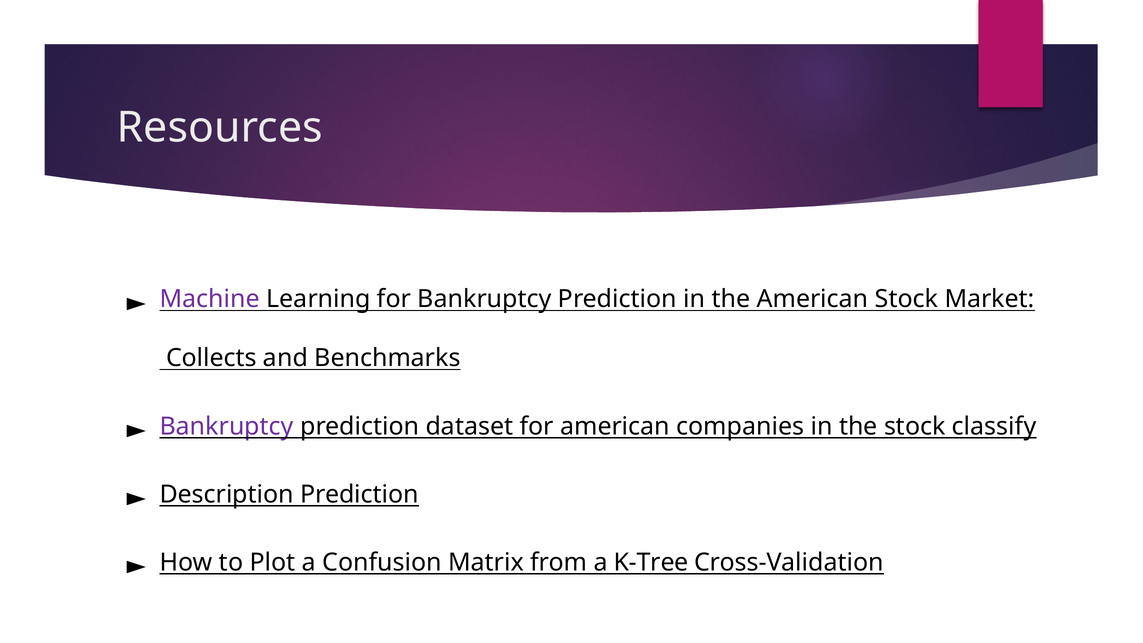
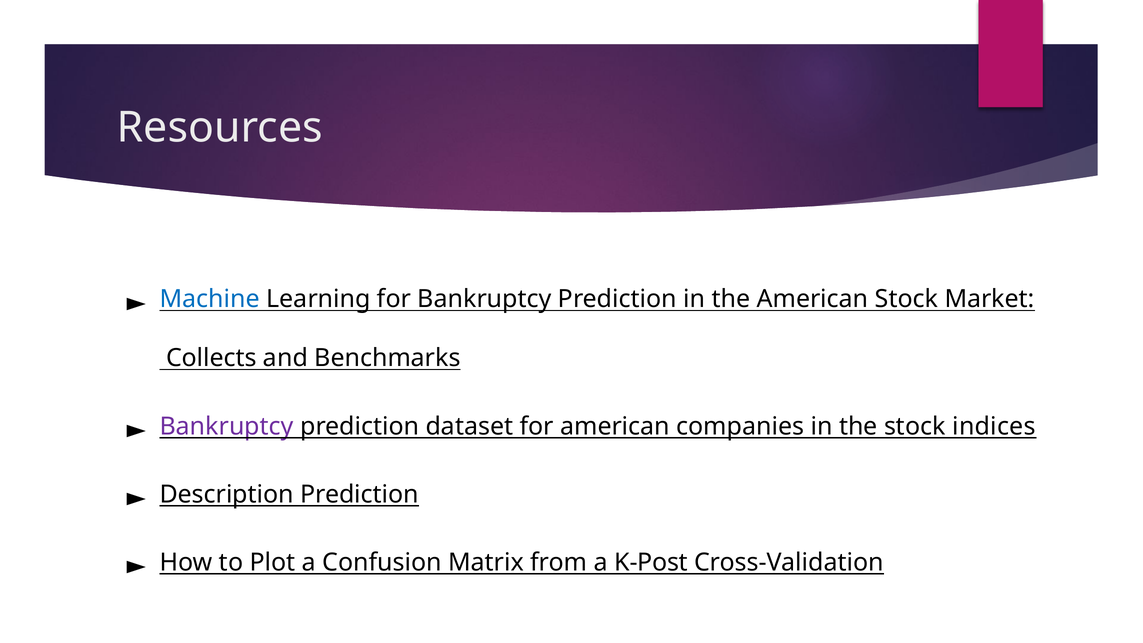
Machine colour: purple -> blue
classify: classify -> indices
K-Tree: K-Tree -> K-Post
